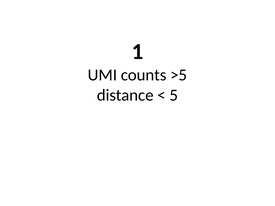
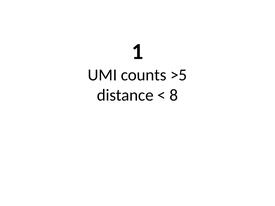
5: 5 -> 8
